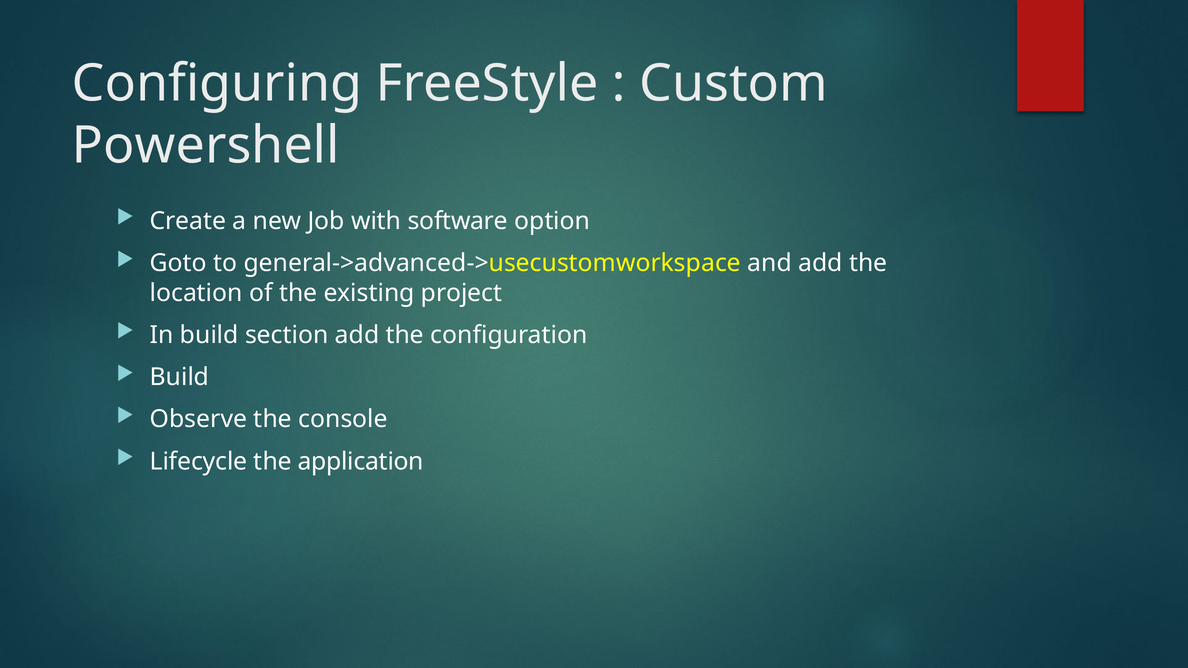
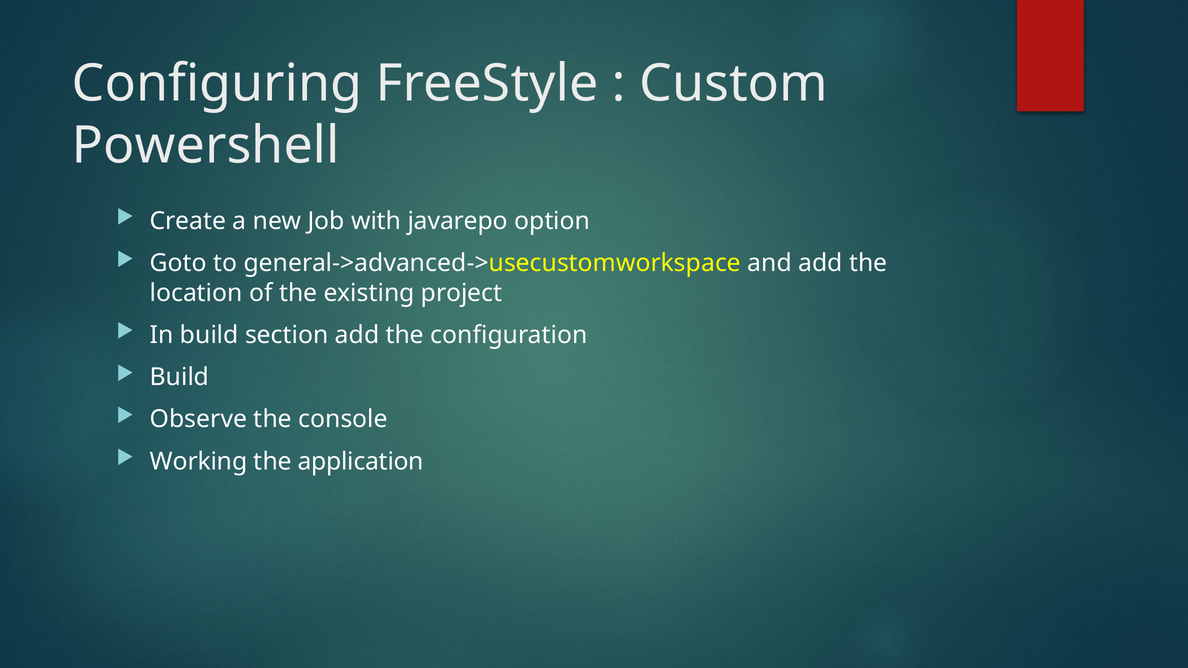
software: software -> javarepo
Lifecycle: Lifecycle -> Working
